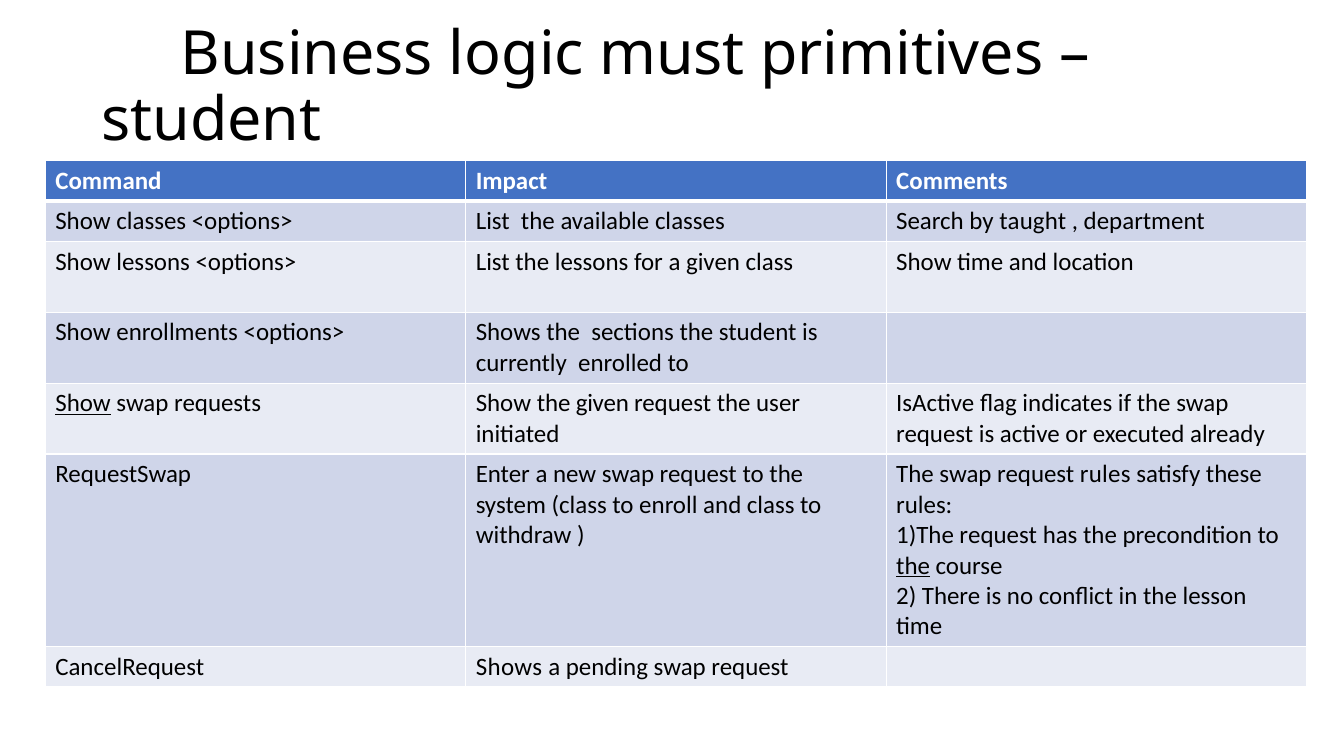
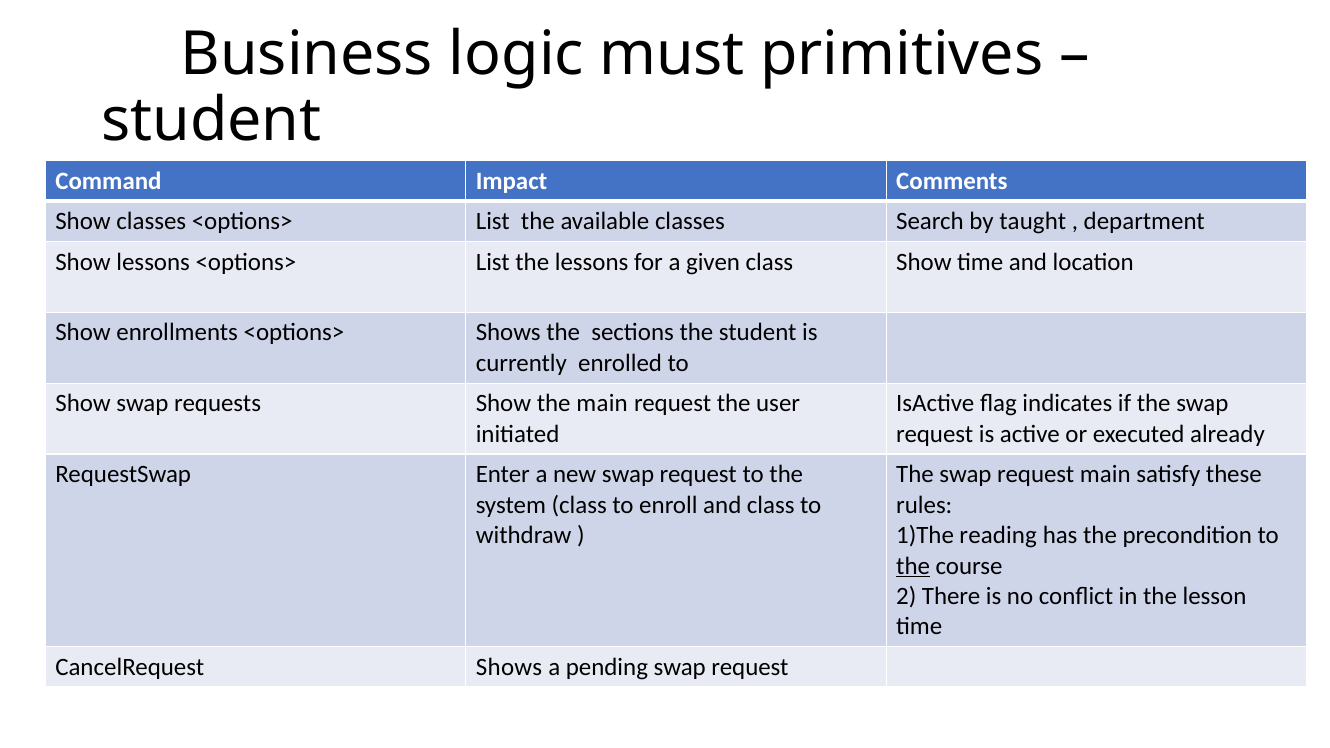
Show at (83, 404) underline: present -> none
the given: given -> main
request rules: rules -> main
1)The request: request -> reading
